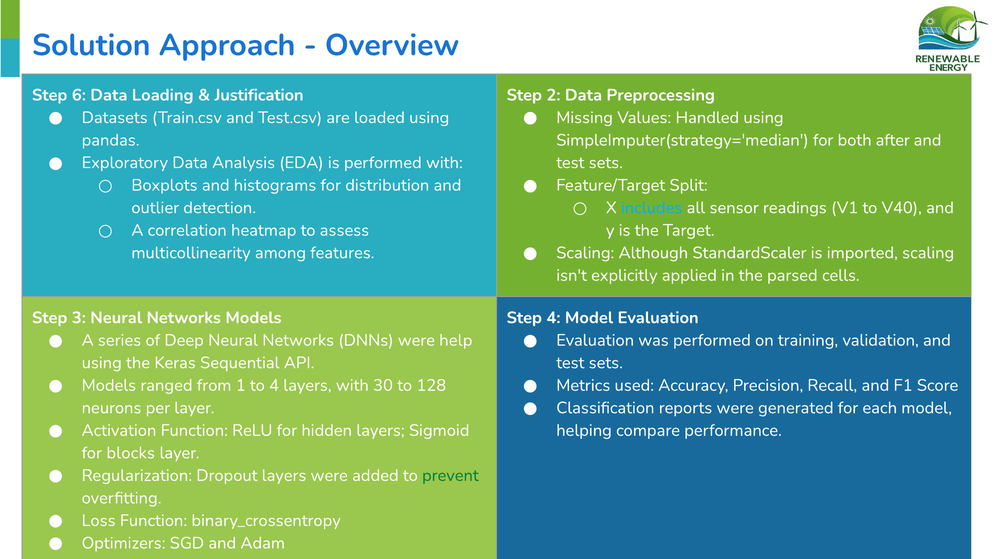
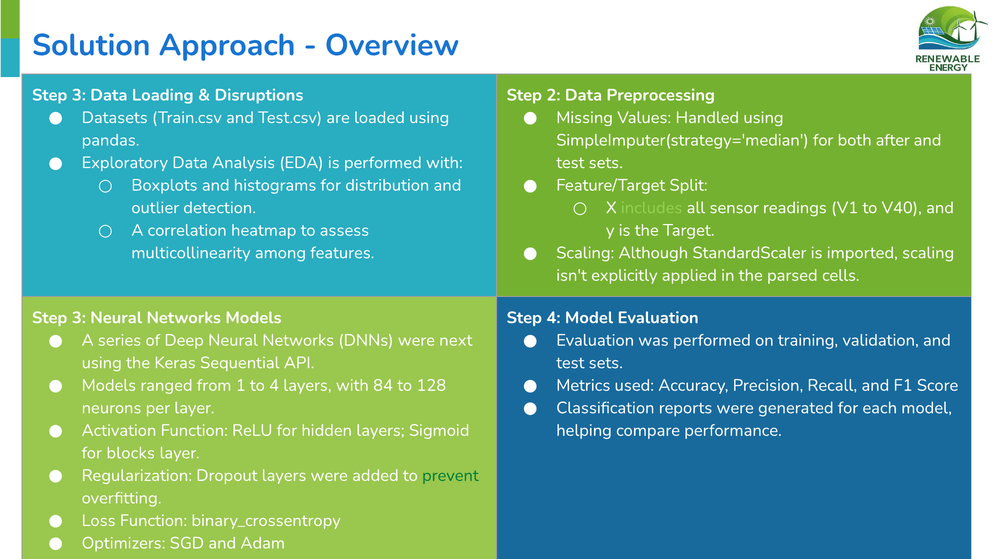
6 at (79, 95): 6 -> 3
Justification: Justification -> Disruptions
includes colour: light blue -> light green
help: help -> next
30: 30 -> 84
